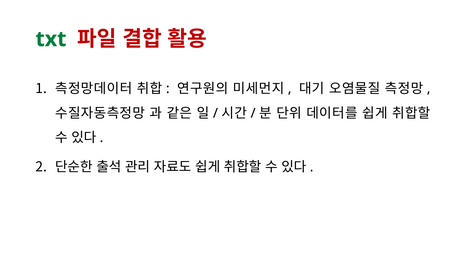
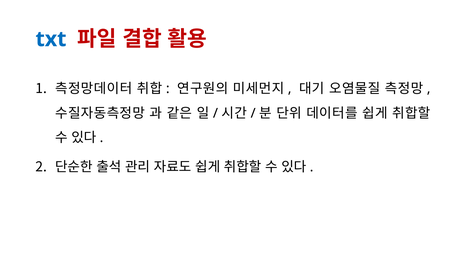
txt colour: green -> blue
